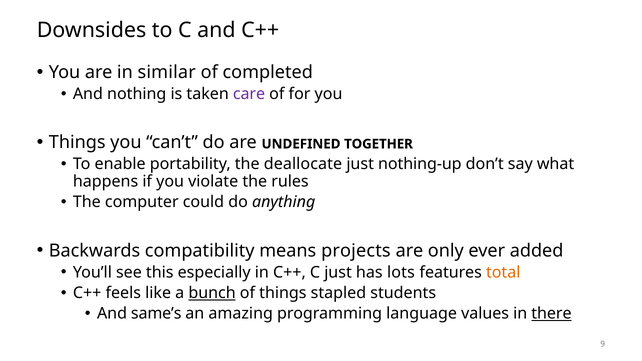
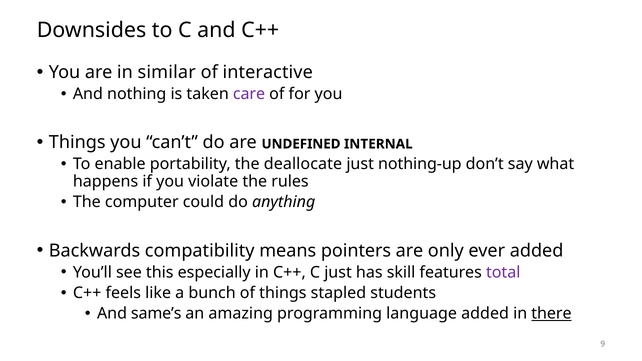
completed: completed -> interactive
TOGETHER: TOGETHER -> INTERNAL
projects: projects -> pointers
lots: lots -> skill
total colour: orange -> purple
bunch underline: present -> none
language values: values -> added
